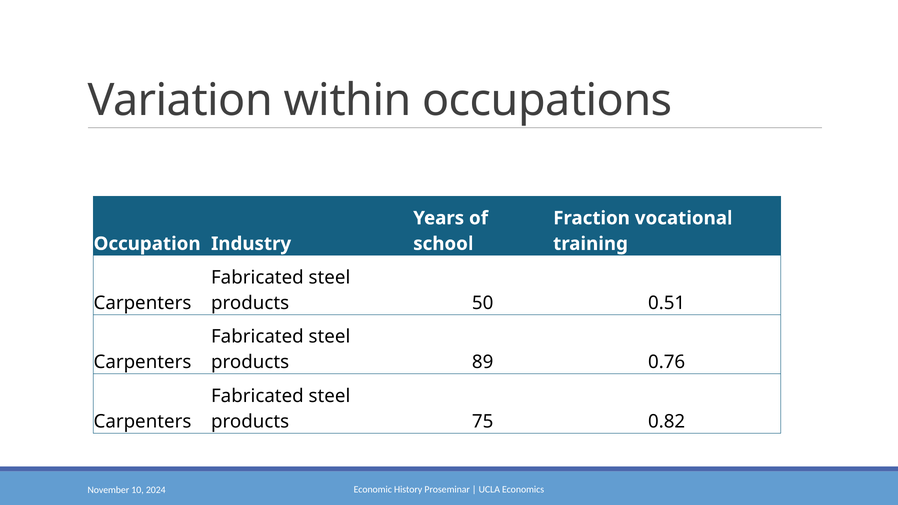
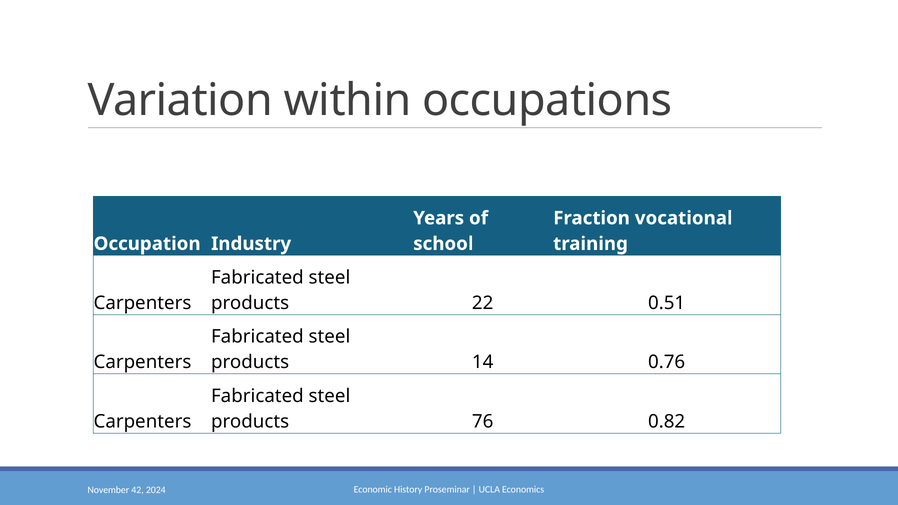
50: 50 -> 22
89: 89 -> 14
75: 75 -> 76
10: 10 -> 42
